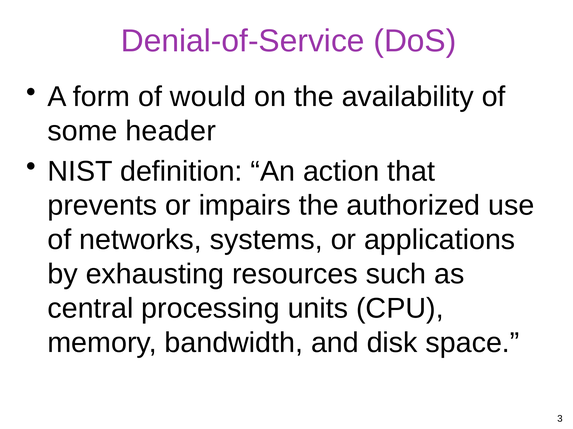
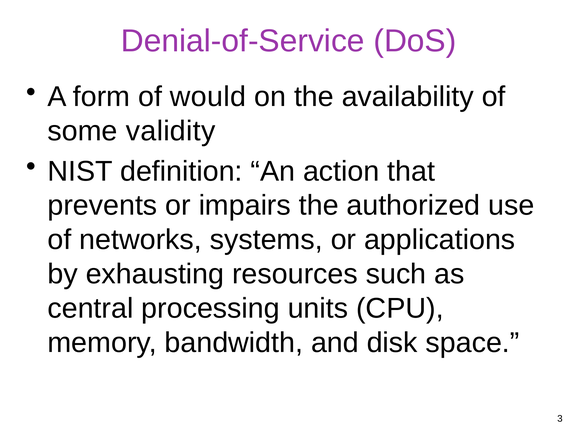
header: header -> validity
